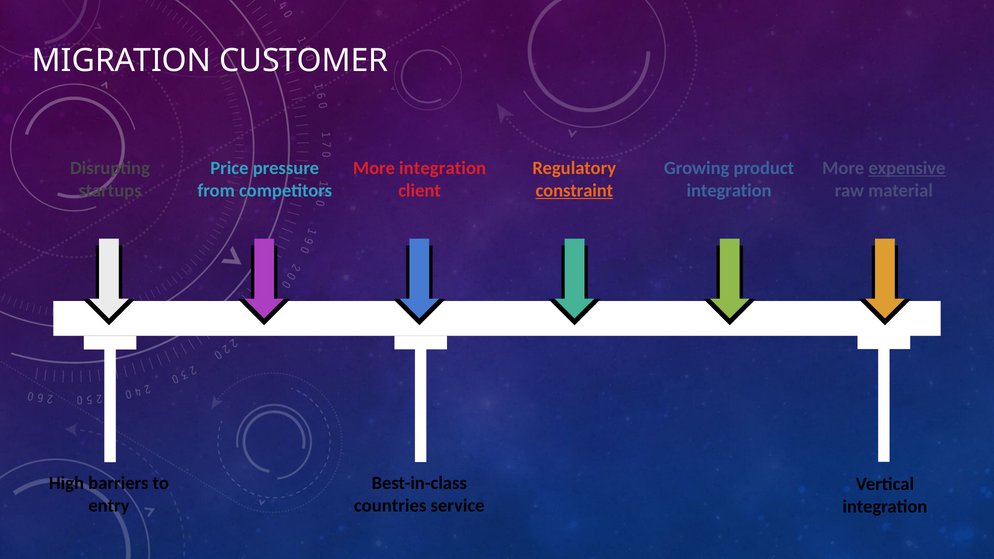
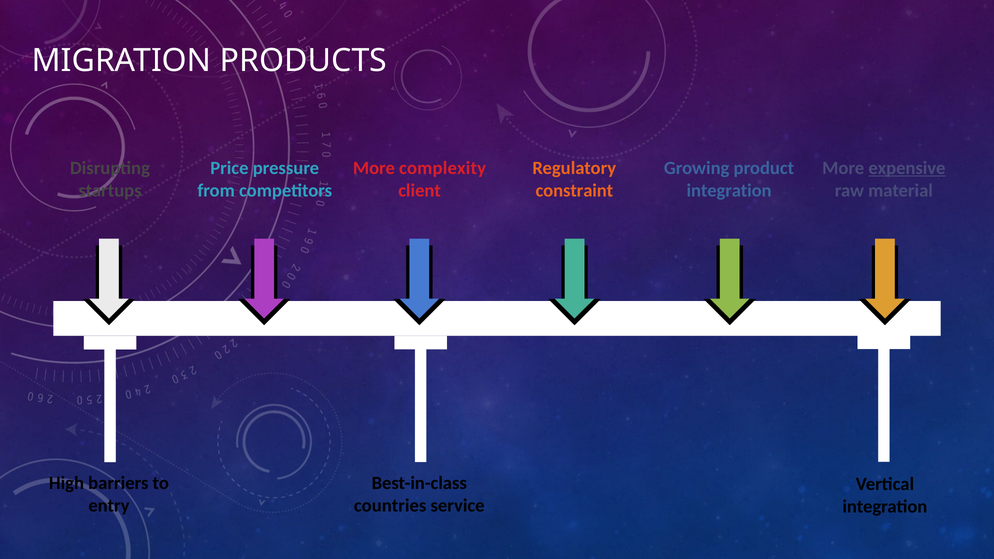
CUSTOMER: CUSTOMER -> PRODUCTS
More integration: integration -> complexity
constraint underline: present -> none
